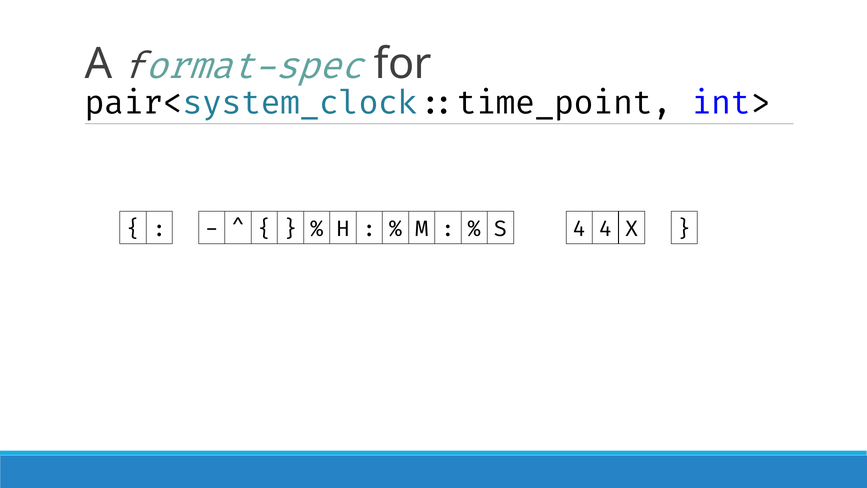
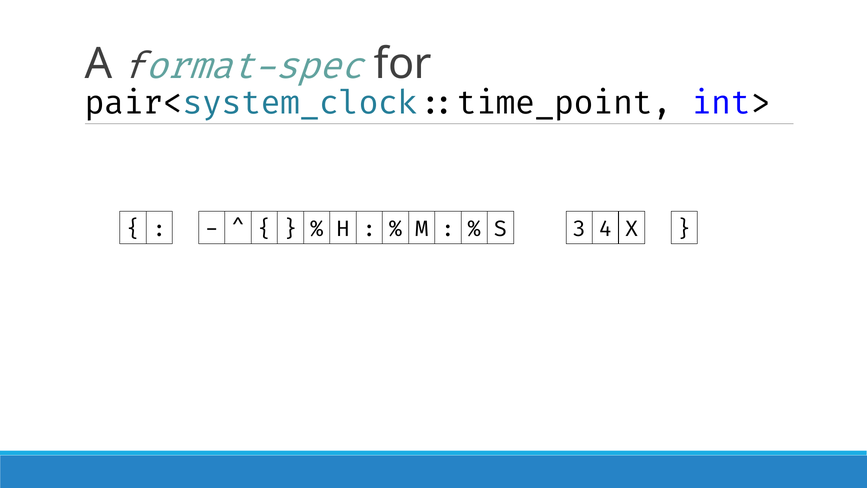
S 4: 4 -> 3
